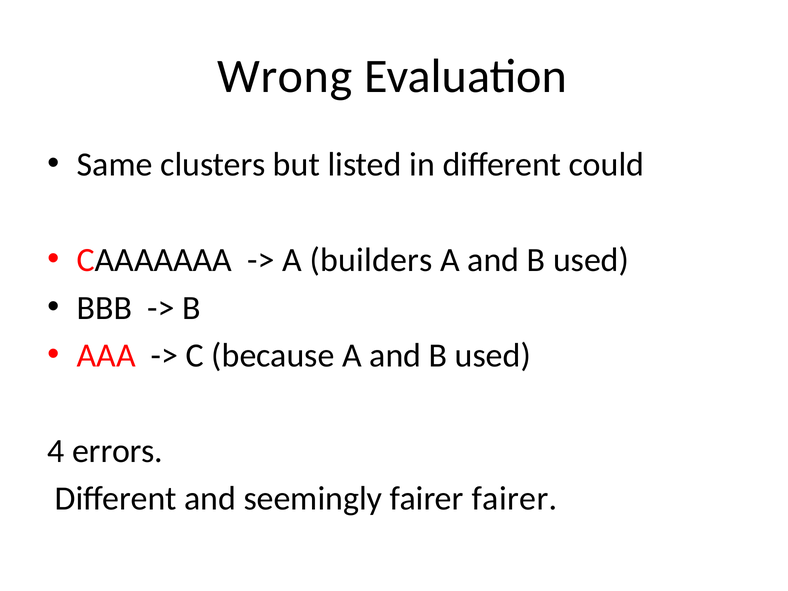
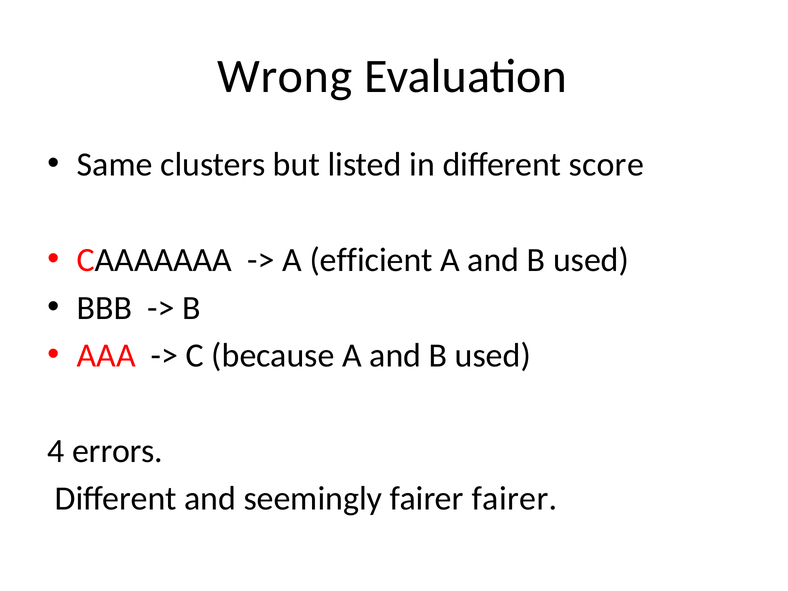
could: could -> score
builders: builders -> efficient
